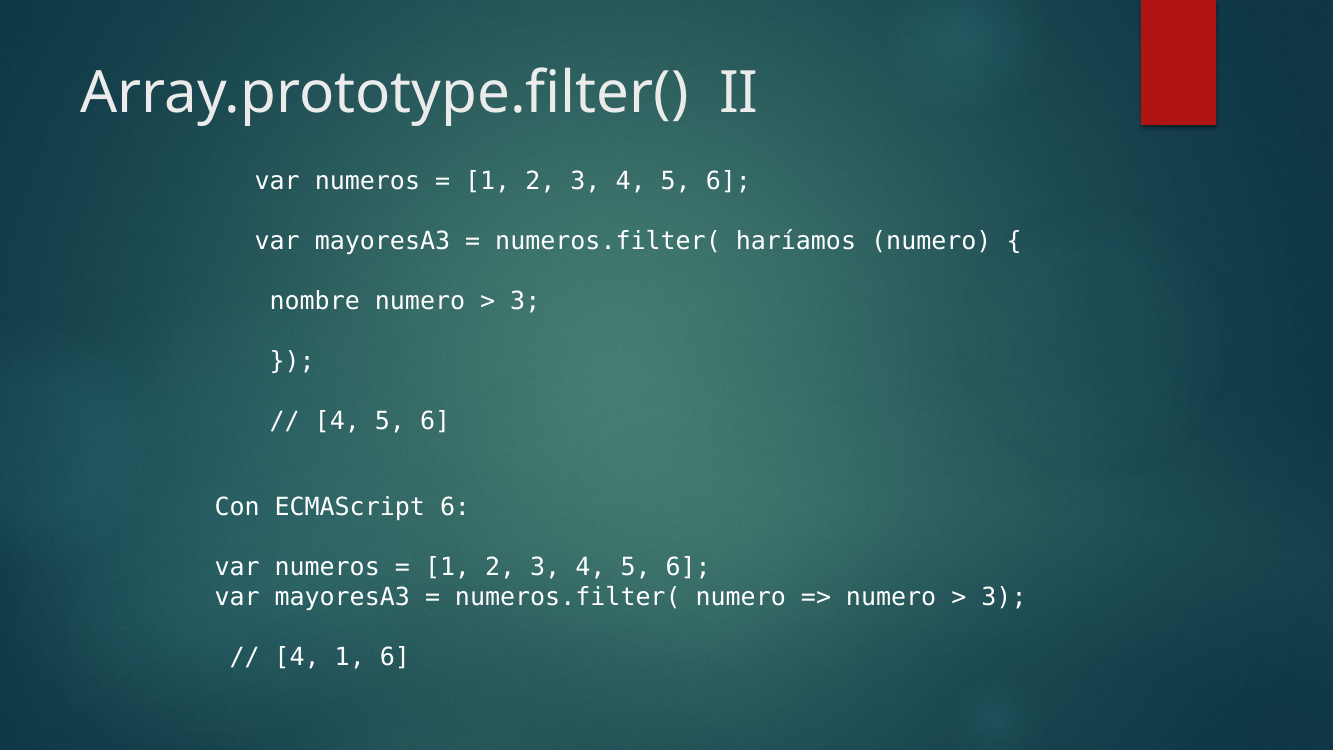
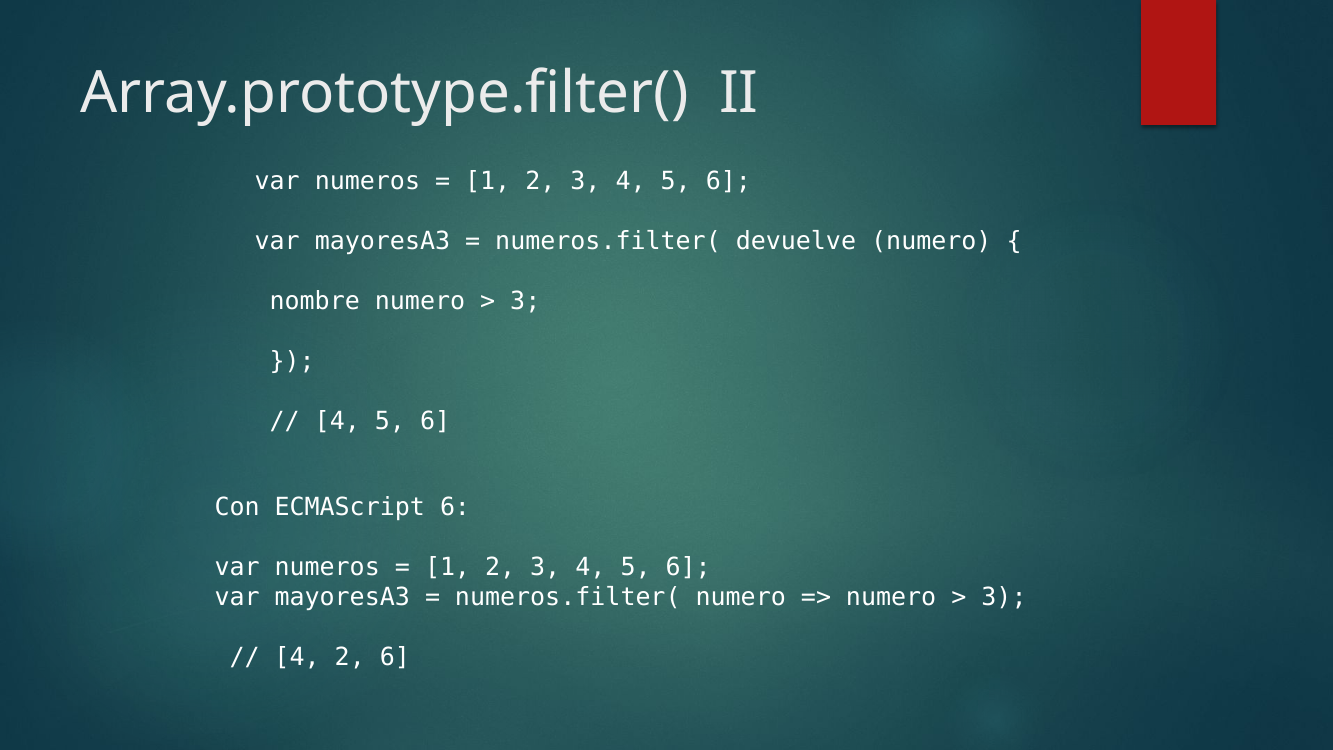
haríamos: haríamos -> devuelve
4 1: 1 -> 2
